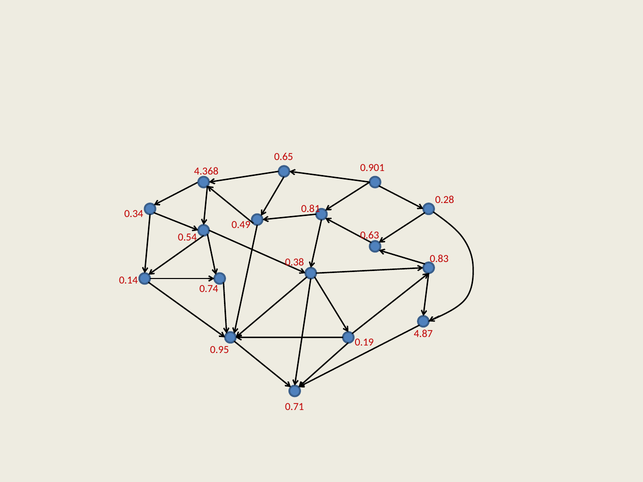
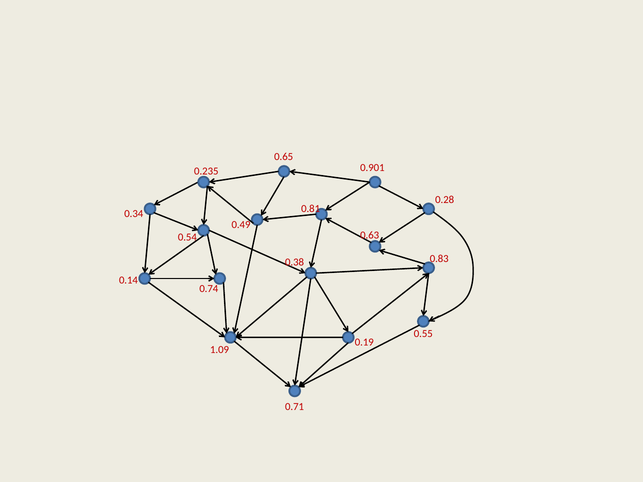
4.368: 4.368 -> 0.235
4.87: 4.87 -> 0.55
0.95: 0.95 -> 1.09
